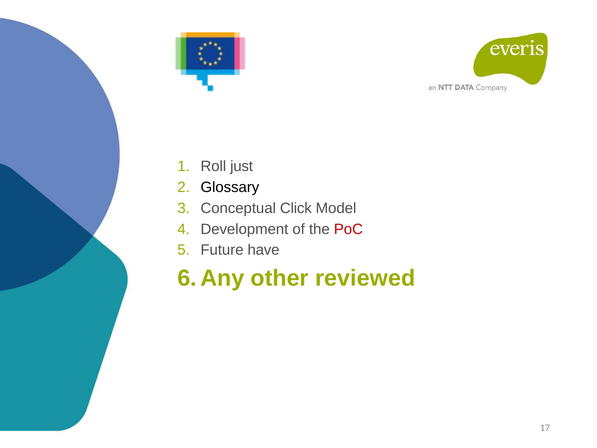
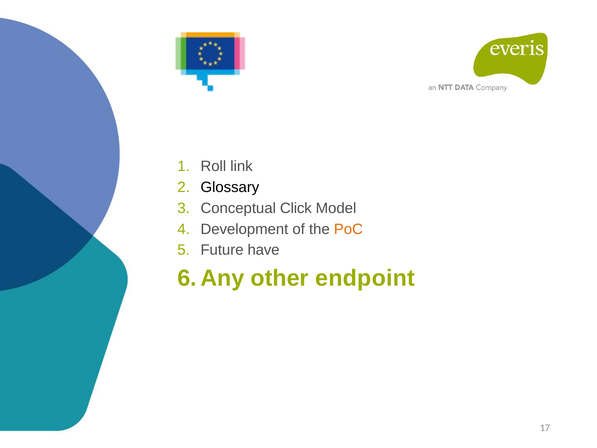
just: just -> link
PoC colour: red -> orange
reviewed: reviewed -> endpoint
